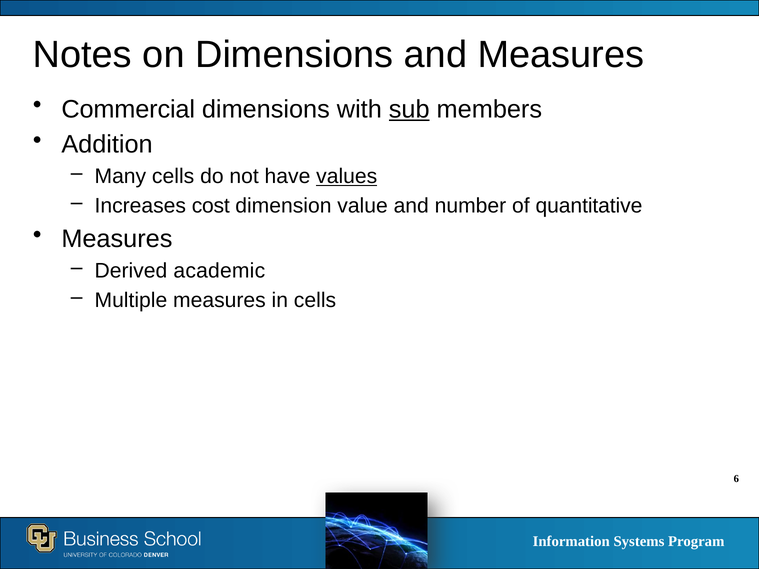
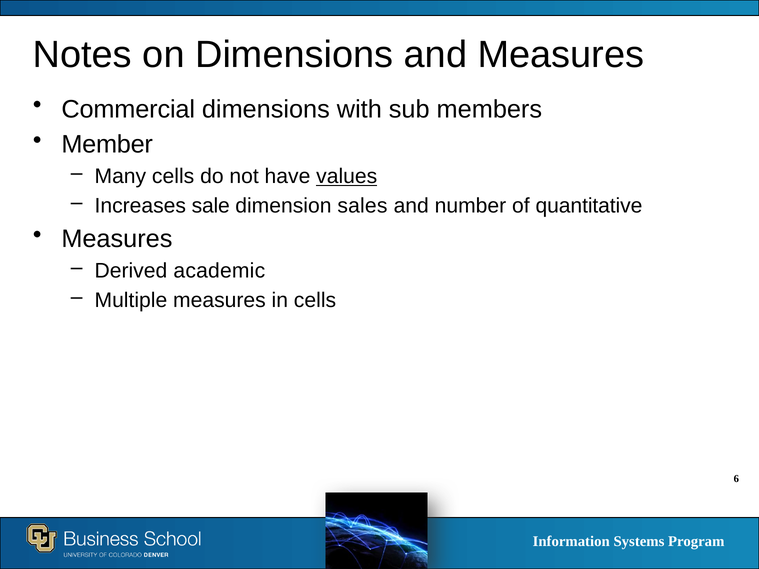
sub underline: present -> none
Addition: Addition -> Member
cost: cost -> sale
value: value -> sales
